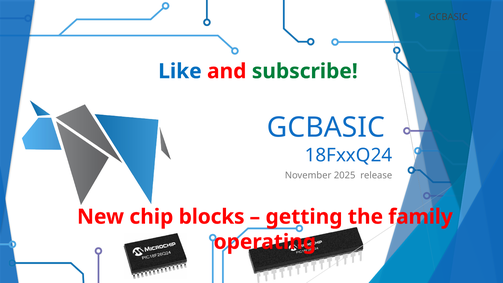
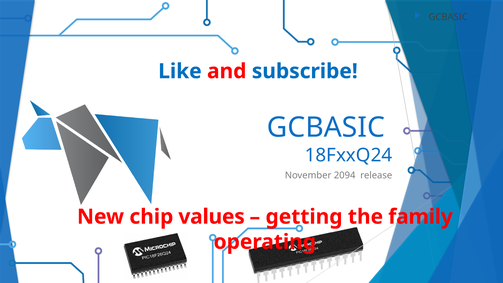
subscribe colour: green -> blue
2025: 2025 -> 2094
blocks: blocks -> values
